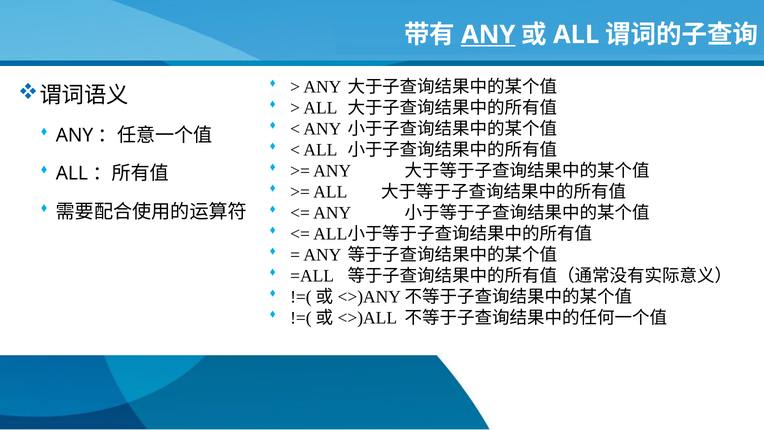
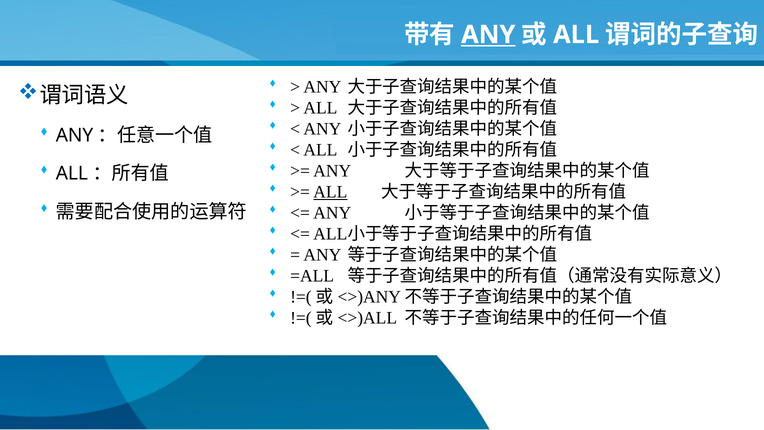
ALL at (330, 192) underline: none -> present
